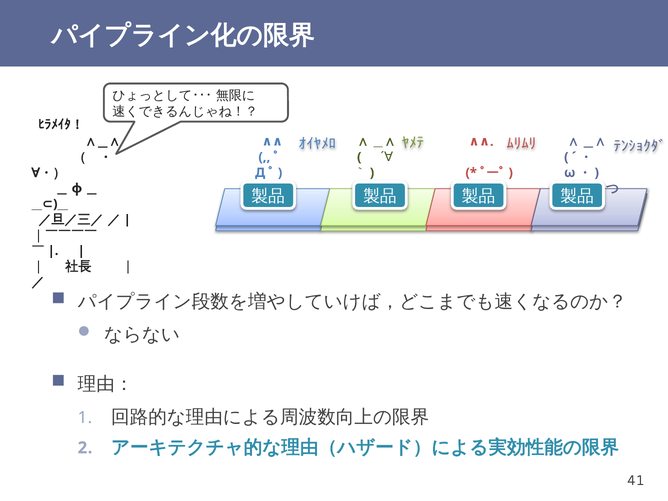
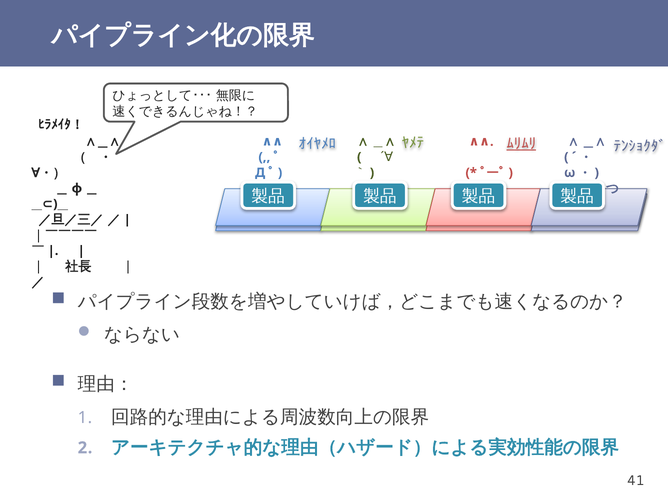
ﾑﾘﾑﾘ underline: none -> present
